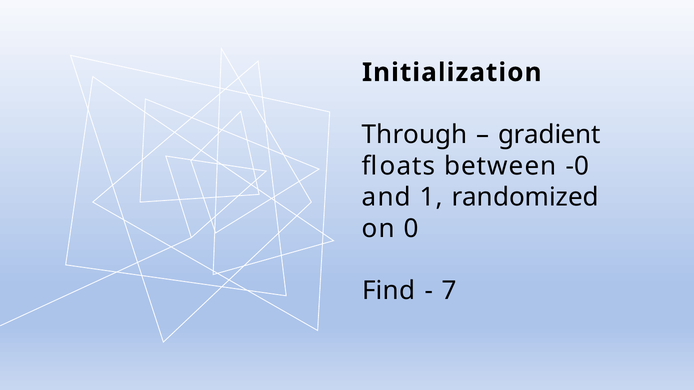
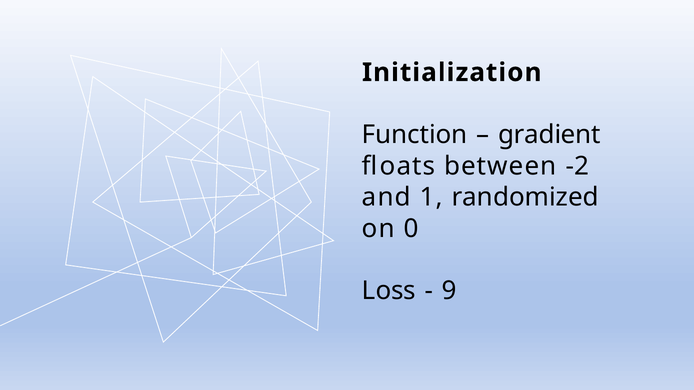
Through: Through -> Function
-0: -0 -> -2
Find: Find -> Loss
7: 7 -> 9
